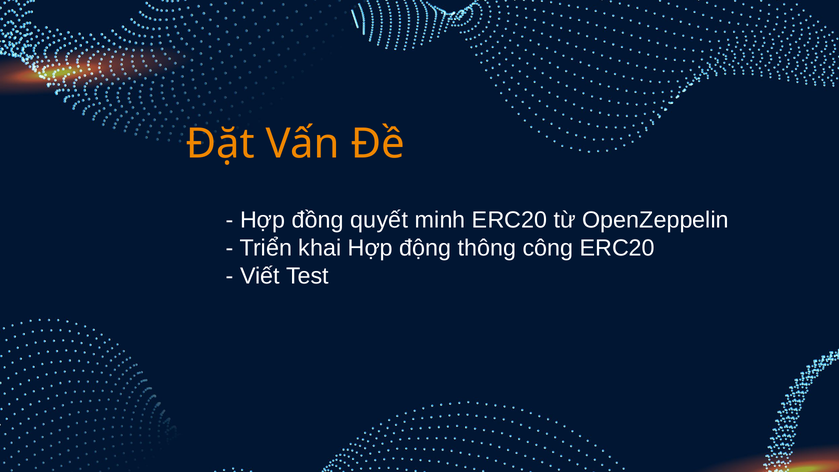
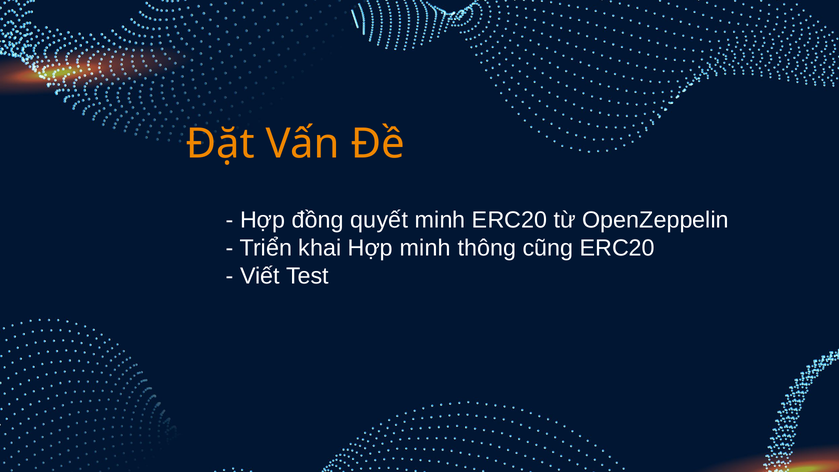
Hợp động: động -> minh
công: công -> cũng
